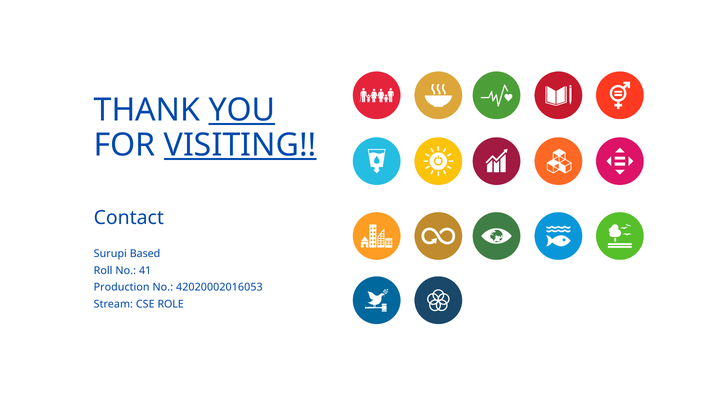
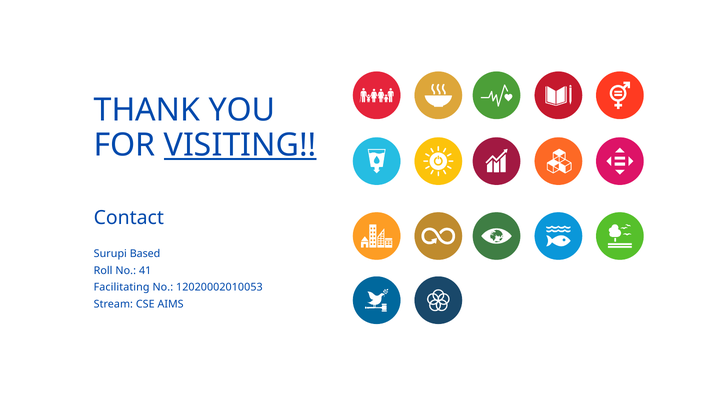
YOU underline: present -> none
Production: Production -> Facilitating
42020002016053: 42020002016053 -> 12020002010053
ROLE: ROLE -> AIMS
